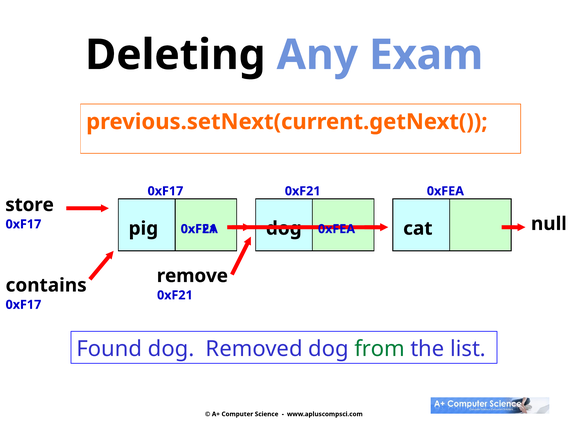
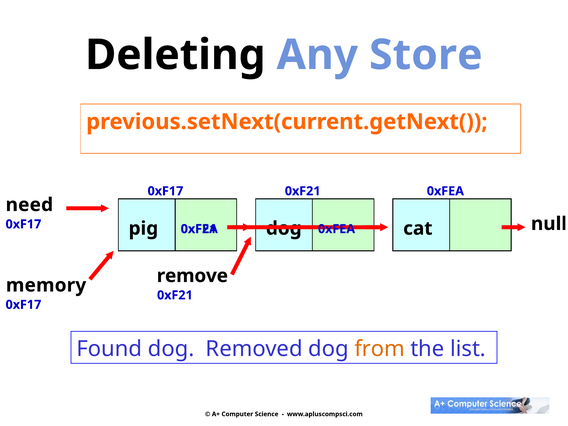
Exam: Exam -> Store
store: store -> need
contains: contains -> memory
from colour: green -> orange
